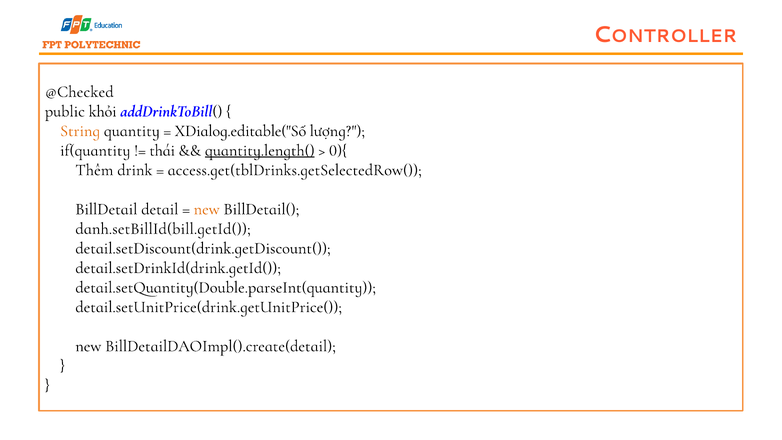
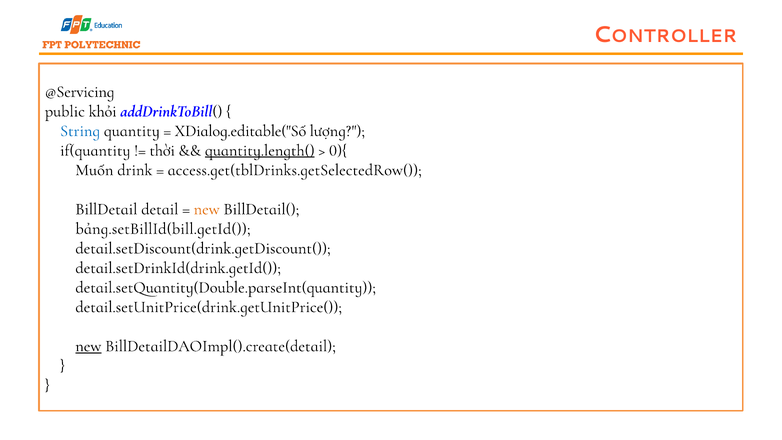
@Checked: @Checked -> @Servicing
String colour: orange -> blue
thái: thái -> thời
Thêm: Thêm -> Muốn
danh.setBillId(bill.getId(: danh.setBillId(bill.getId( -> bảng.setBillId(bill.getId(
new at (88, 346) underline: none -> present
